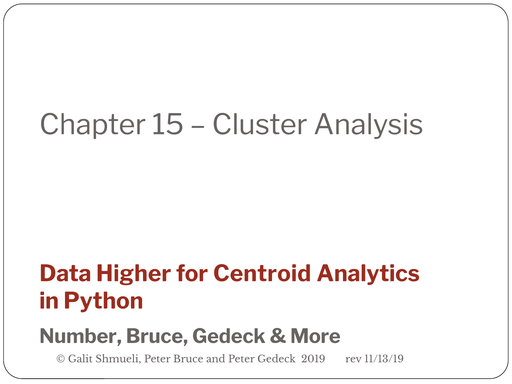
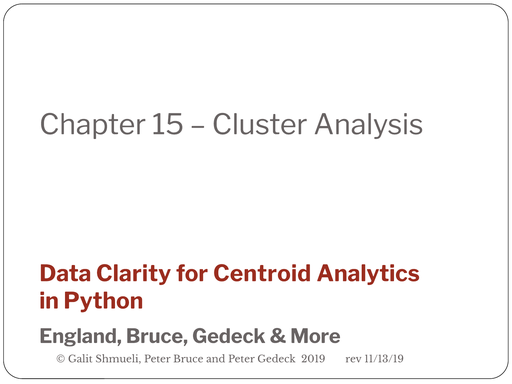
Higher: Higher -> Clarity
Number: Number -> England
